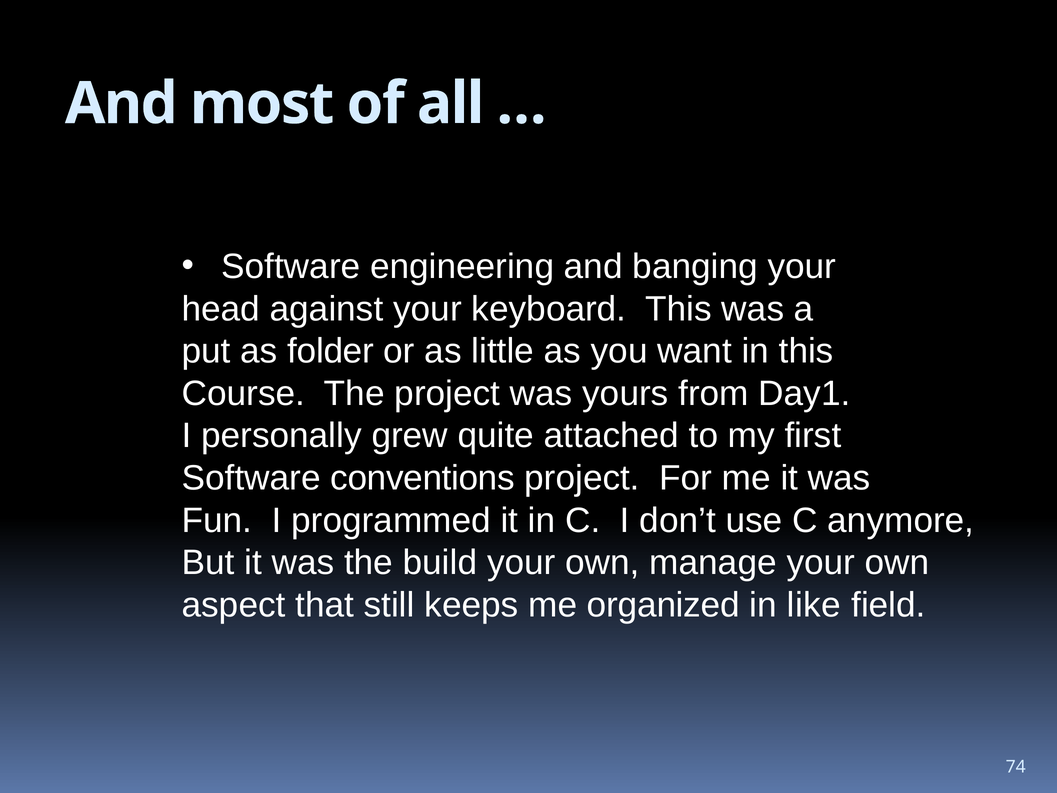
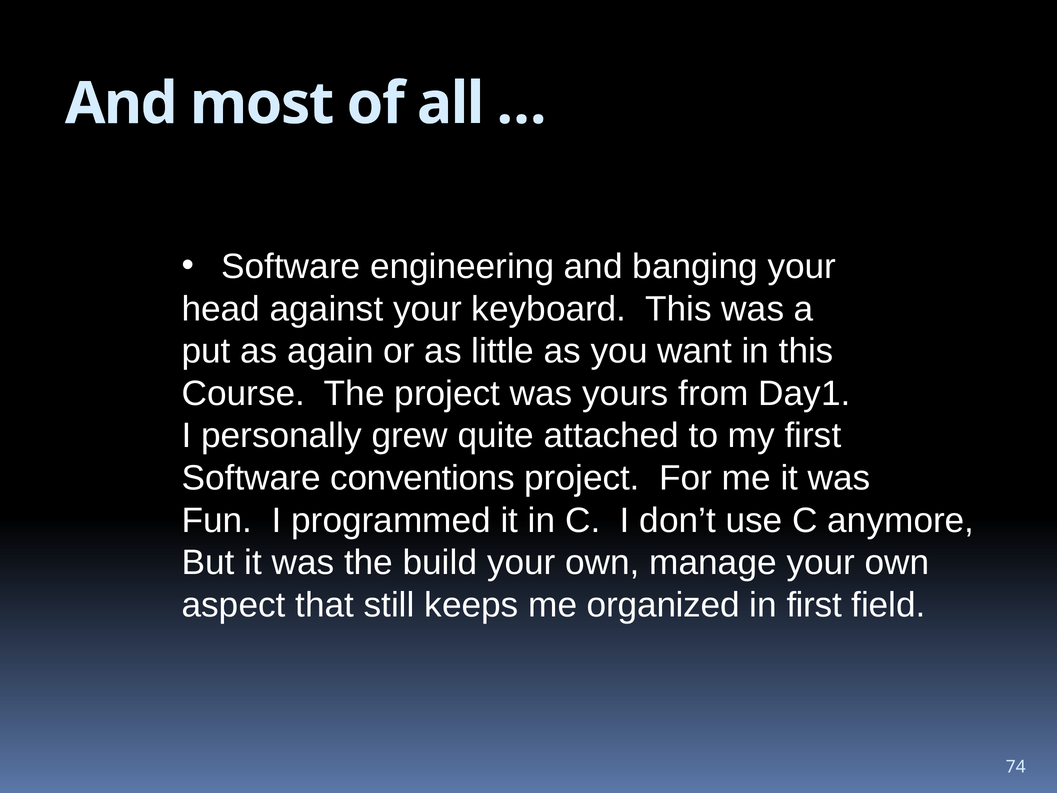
folder: folder -> again
in like: like -> first
